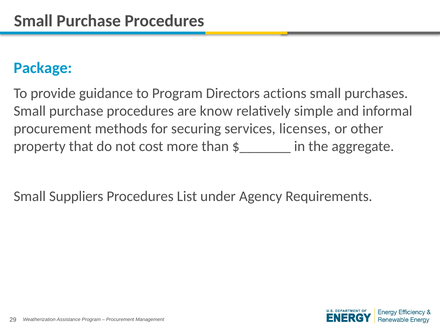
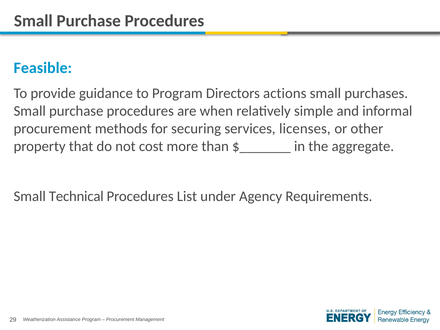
Package: Package -> Feasible
know: know -> when
Suppliers: Suppliers -> Technical
